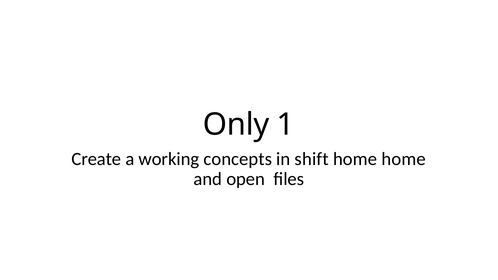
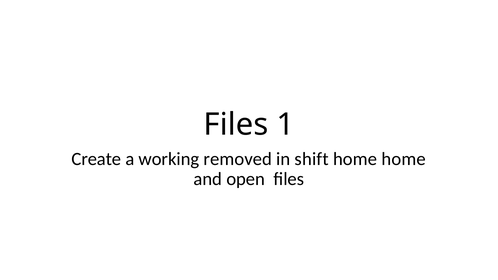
Only at (236, 124): Only -> Files
concepts: concepts -> removed
